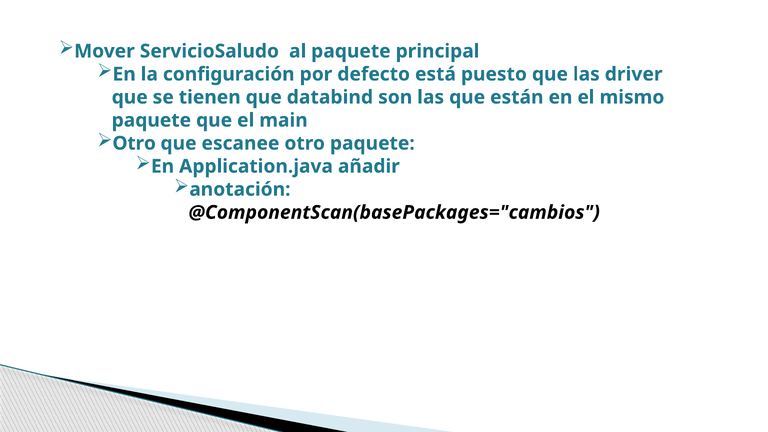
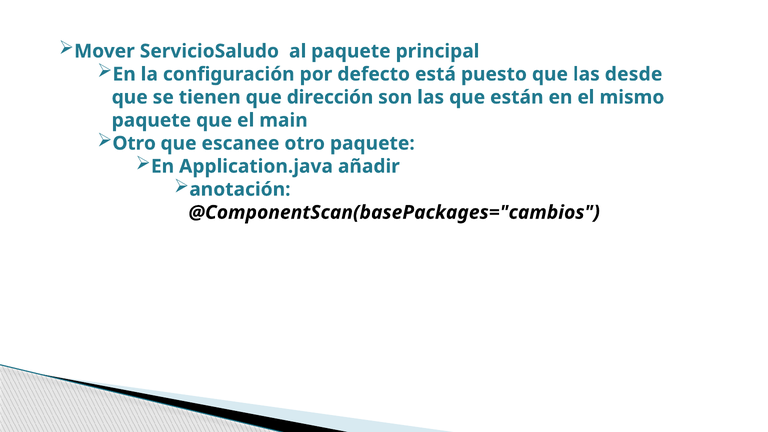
driver: driver -> desde
databind: databind -> dirección
